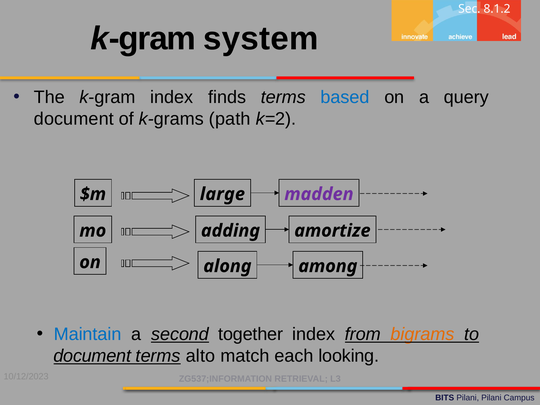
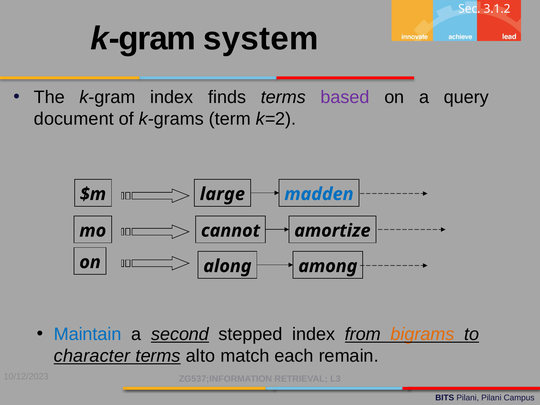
8.1.2: 8.1.2 -> 3.1.2
based colour: blue -> purple
path: path -> term
madden colour: purple -> blue
adding: adding -> cannot
together: together -> stepped
document at (92, 356): document -> character
looking: looking -> remain
